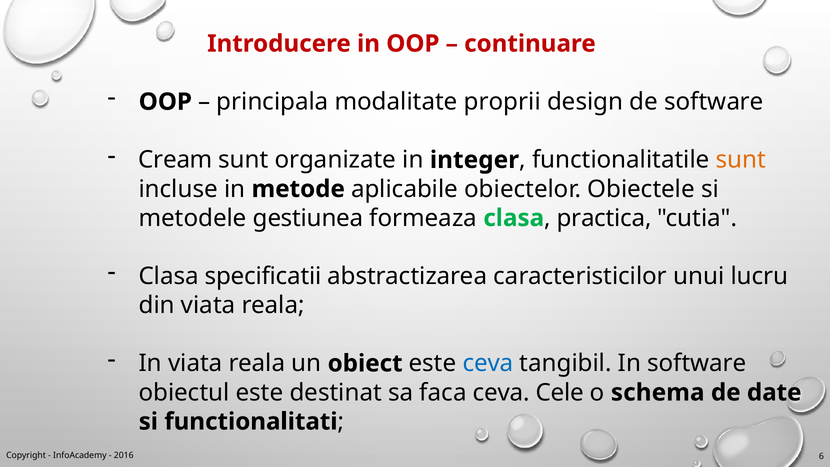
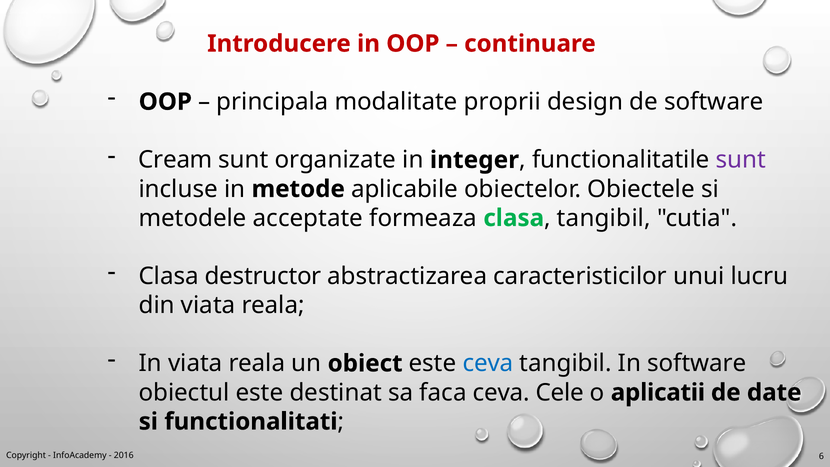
sunt at (741, 160) colour: orange -> purple
gestiunea: gestiunea -> acceptate
practica at (604, 218): practica -> tangibil
specificatii: specificatii -> destructor
schema: schema -> aplicatii
